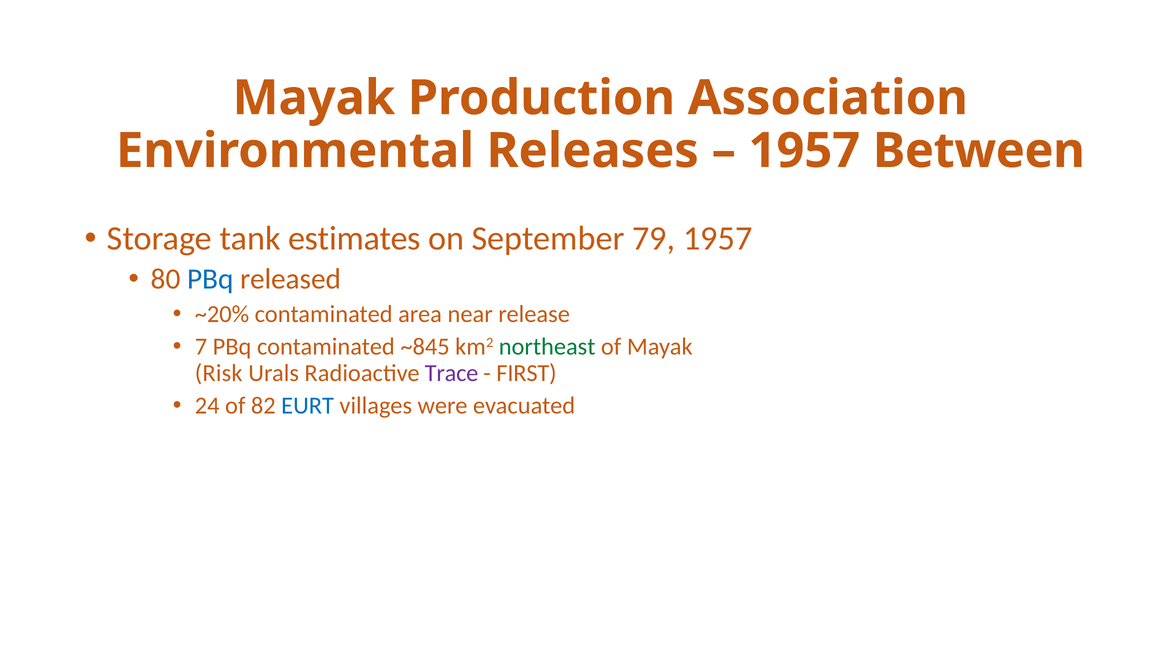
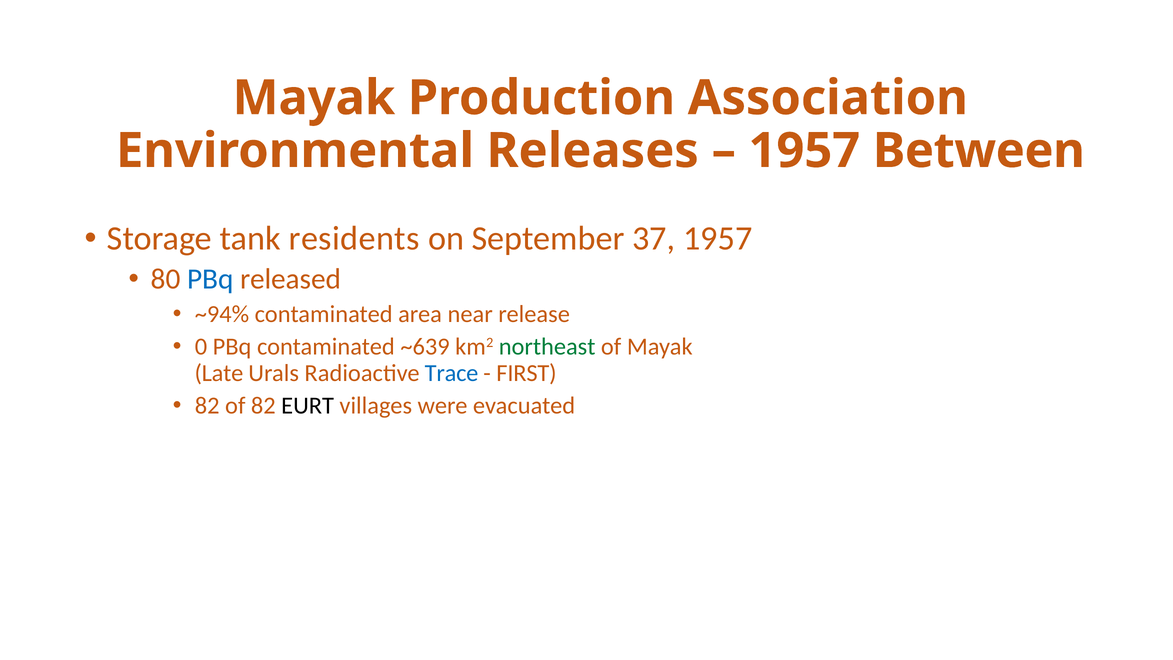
estimates: estimates -> residents
79: 79 -> 37
~20%: ~20% -> ~94%
7: 7 -> 0
~845: ~845 -> ~639
Risk: Risk -> Late
Trace colour: purple -> blue
24 at (207, 405): 24 -> 82
EURT colour: blue -> black
